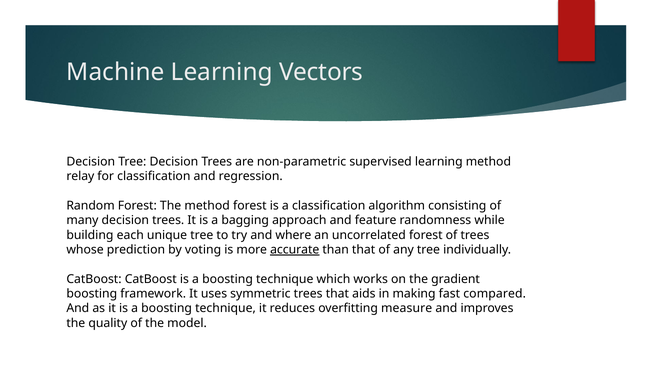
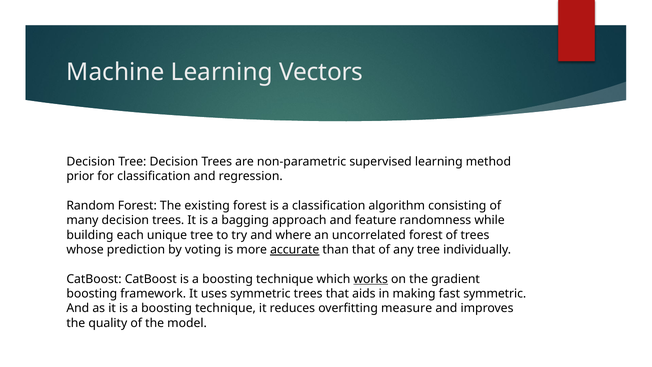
relay: relay -> prior
The method: method -> existing
works underline: none -> present
fast compared: compared -> symmetric
